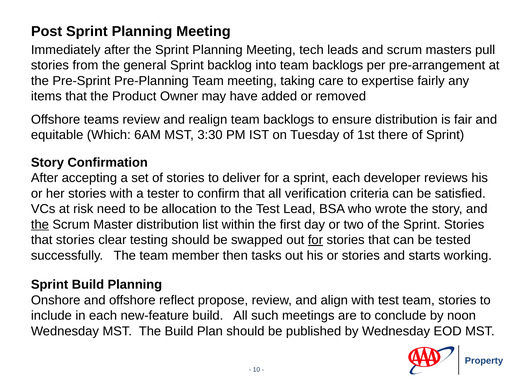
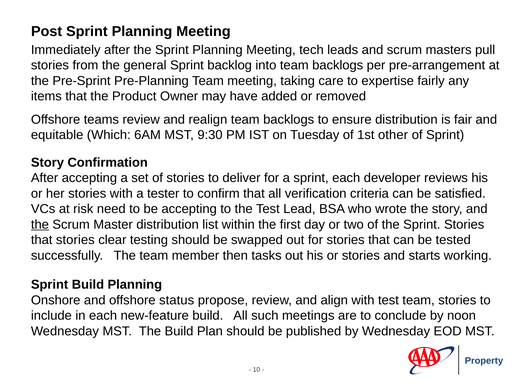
3:30: 3:30 -> 9:30
there: there -> other
be allocation: allocation -> accepting
for at (315, 240) underline: present -> none
reflect: reflect -> status
